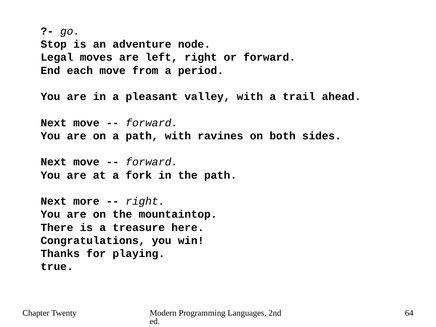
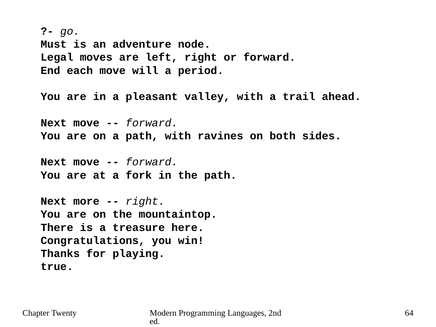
Stop: Stop -> Must
from: from -> will
